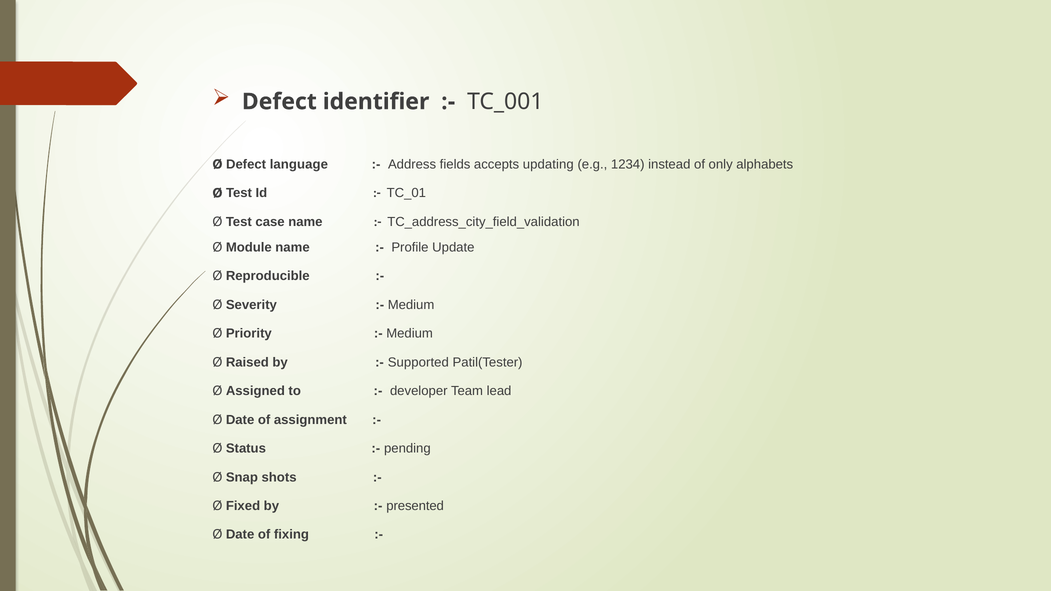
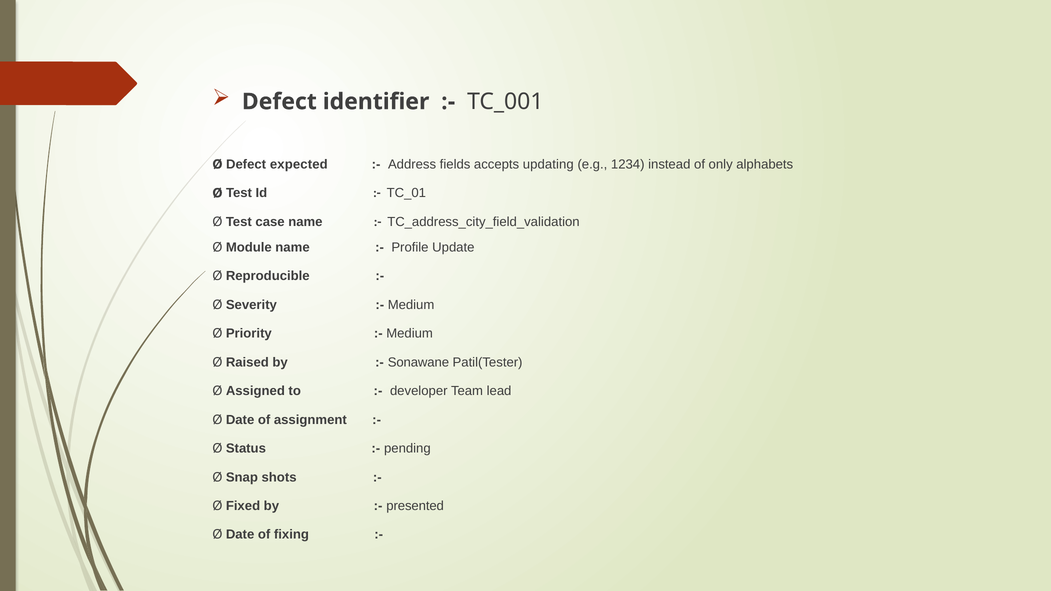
language: language -> expected
Supported: Supported -> Sonawane
